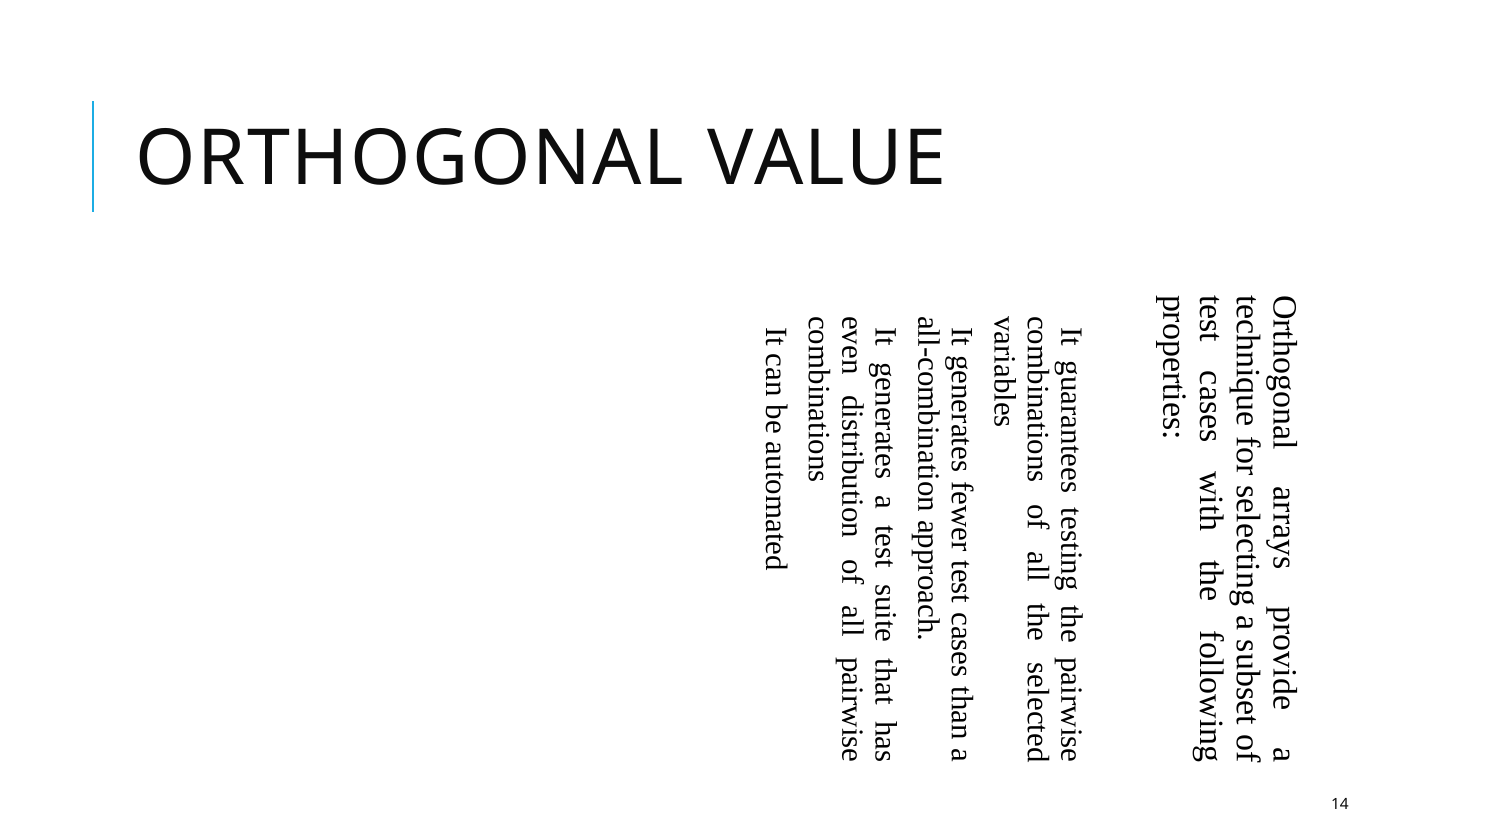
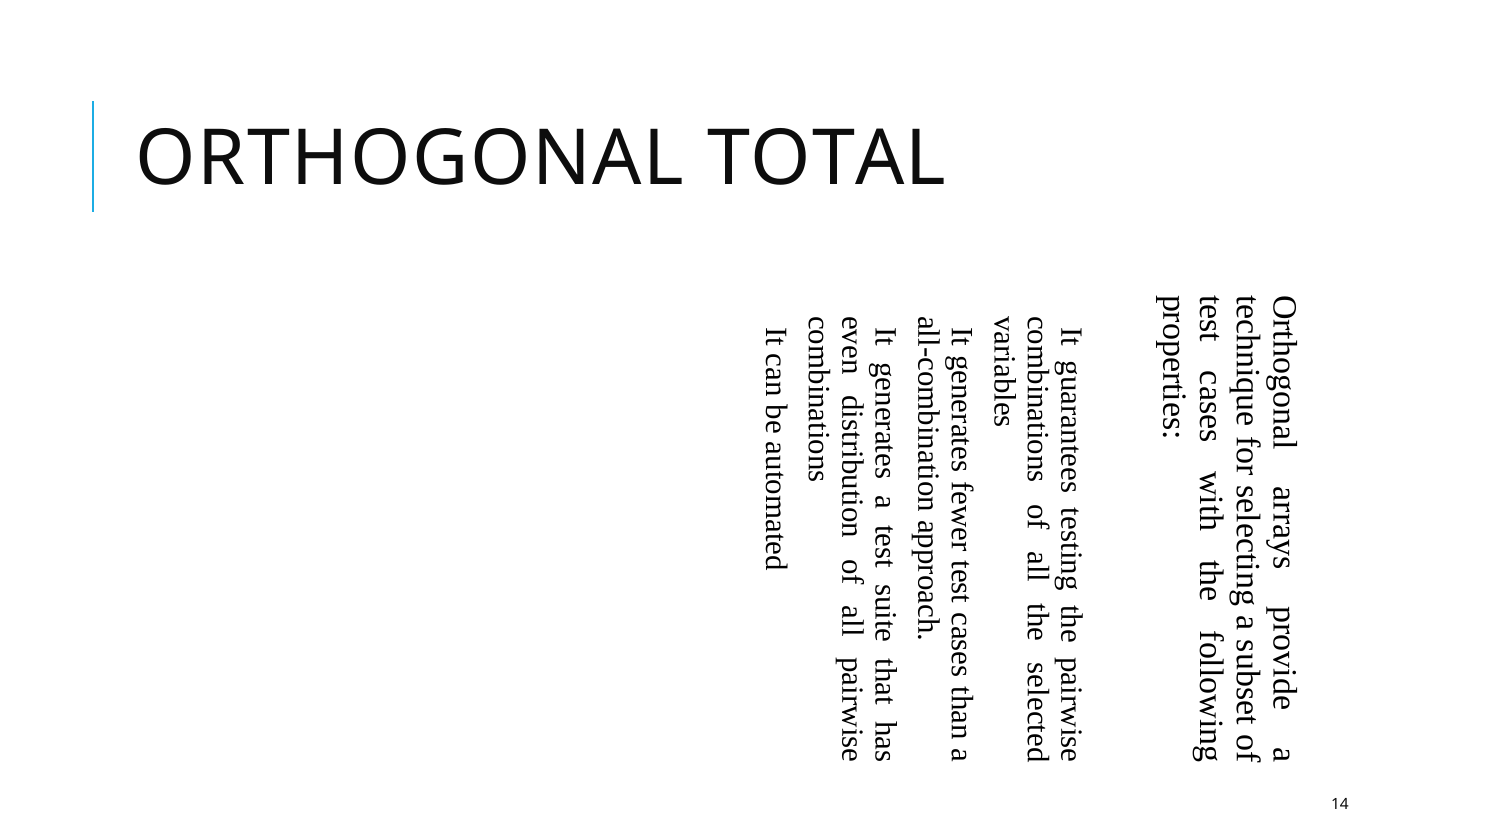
VALUE: VALUE -> TOTAL
